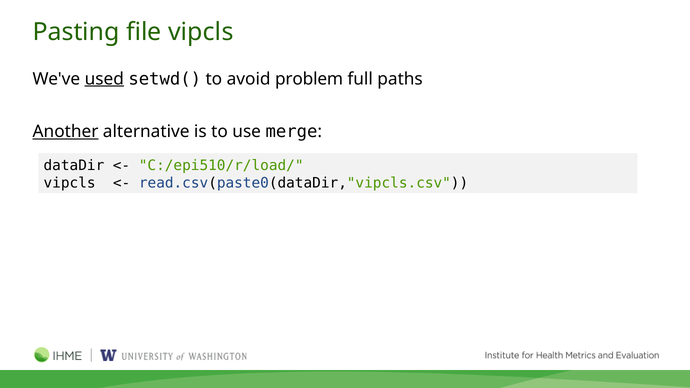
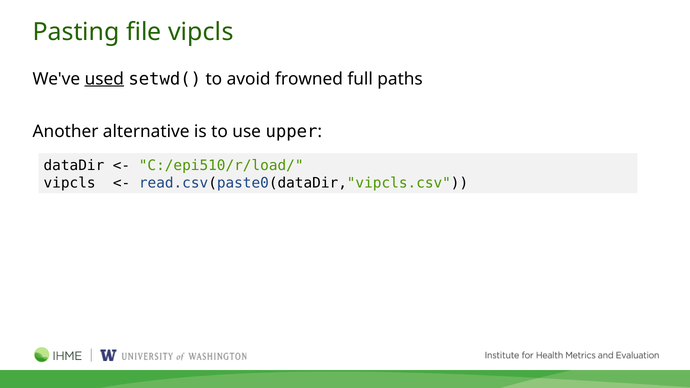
problem: problem -> frowned
Another underline: present -> none
merge: merge -> upper
